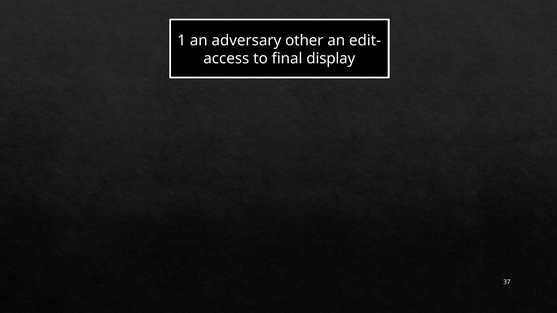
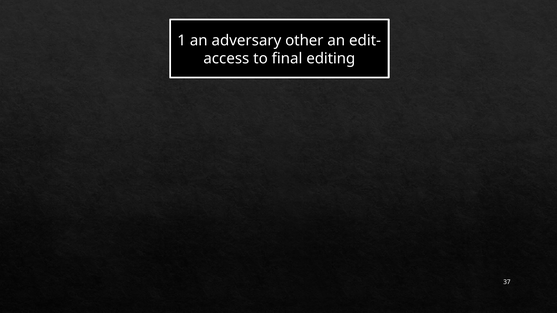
display: display -> editing
